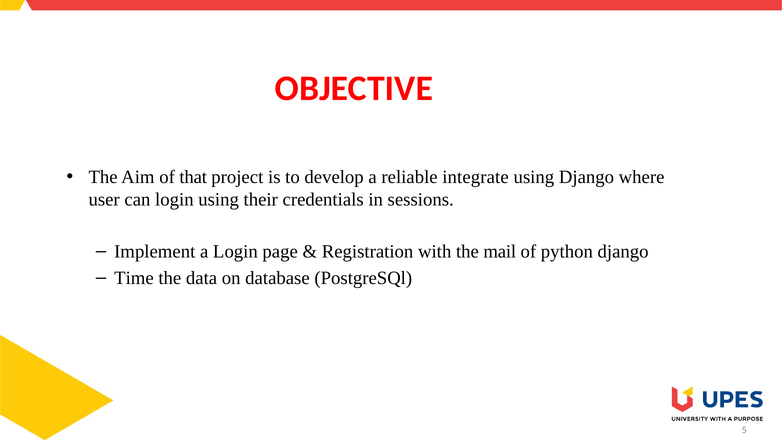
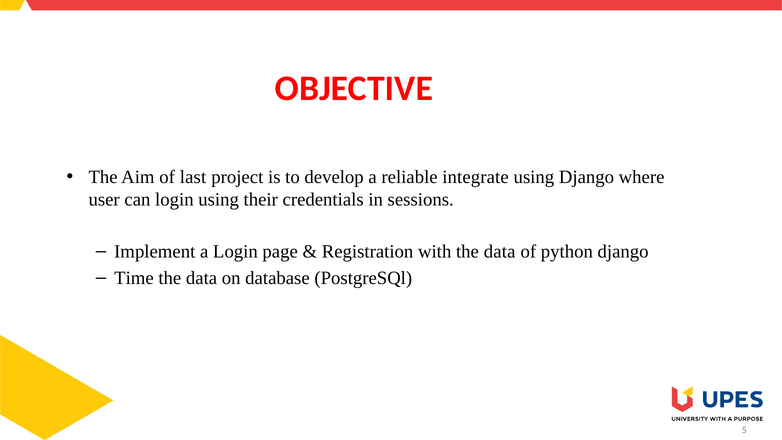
that: that -> last
with the mail: mail -> data
